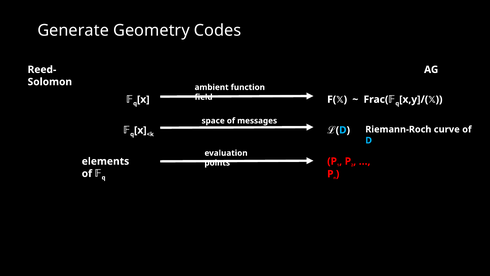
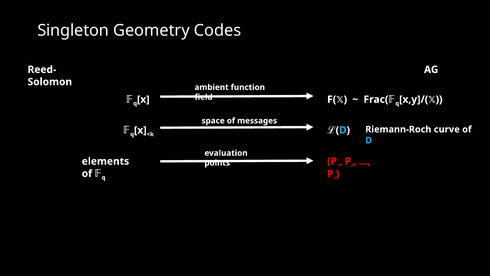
Generate: Generate -> Singleton
